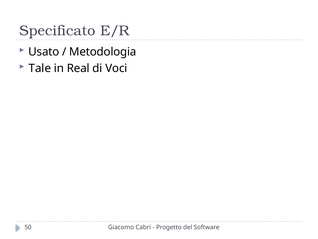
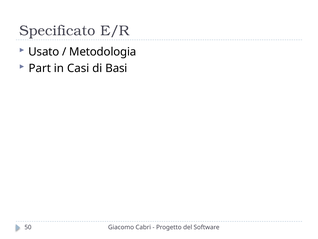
Tale: Tale -> Part
Real: Real -> Casi
Voci: Voci -> Basi
